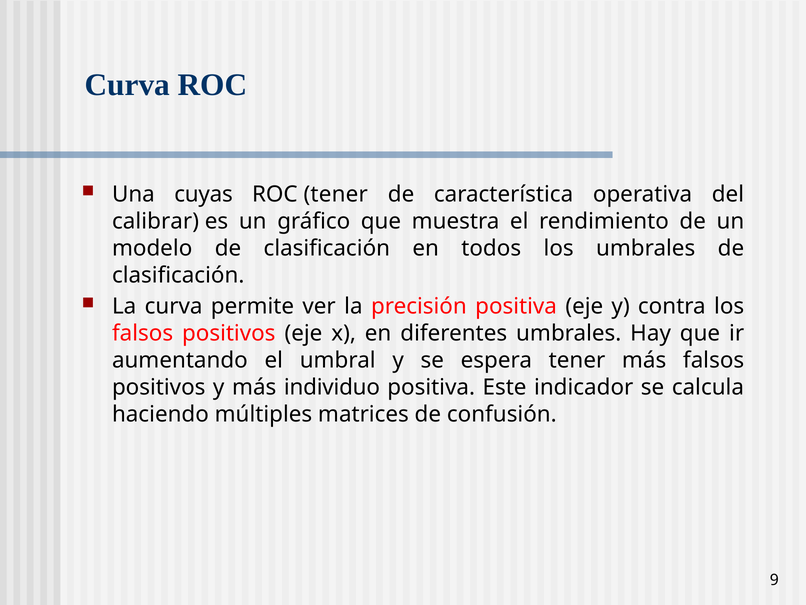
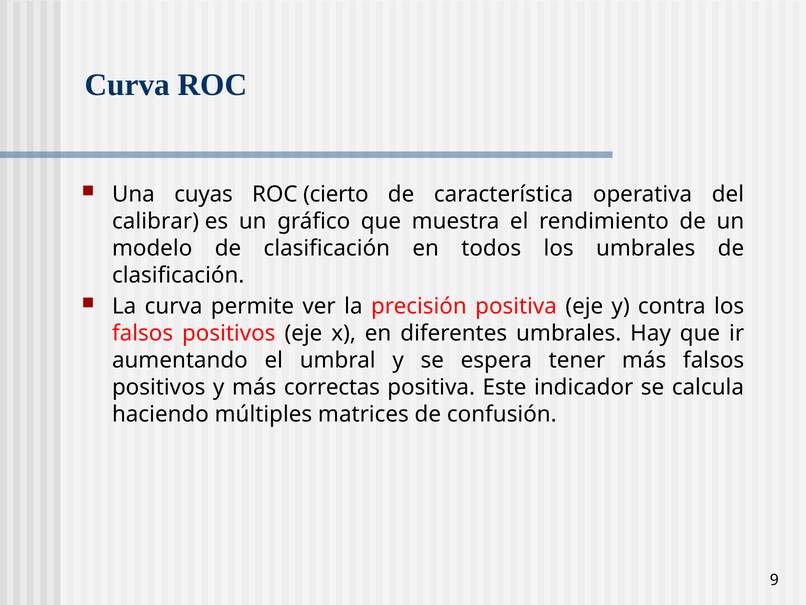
ROC tener: tener -> cierto
individuo: individuo -> correctas
